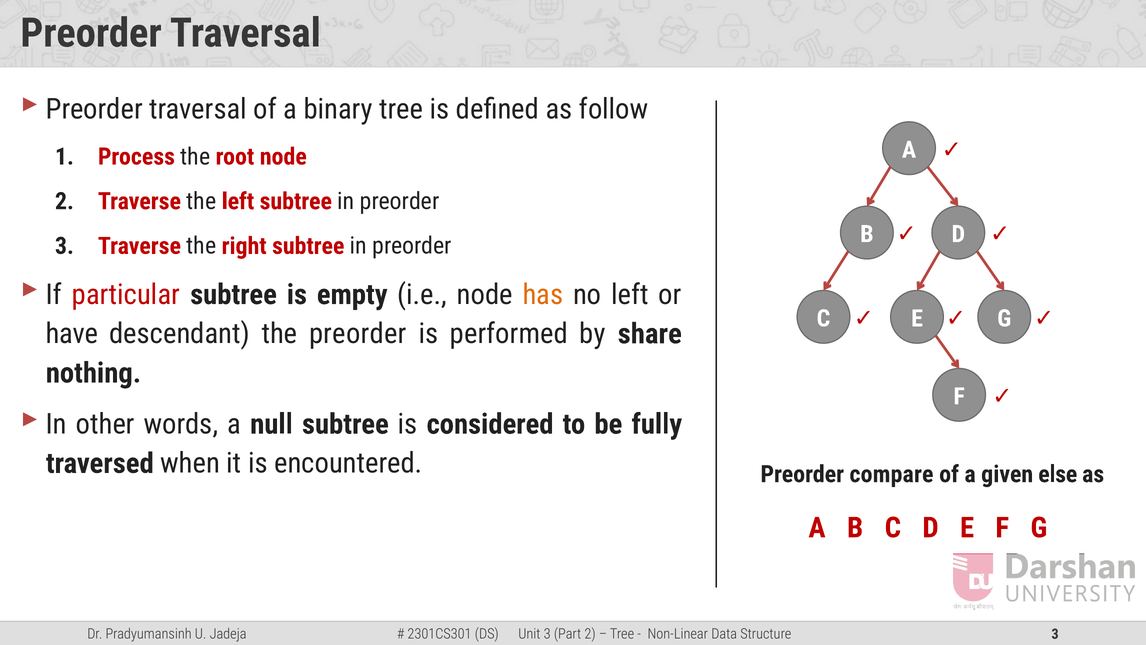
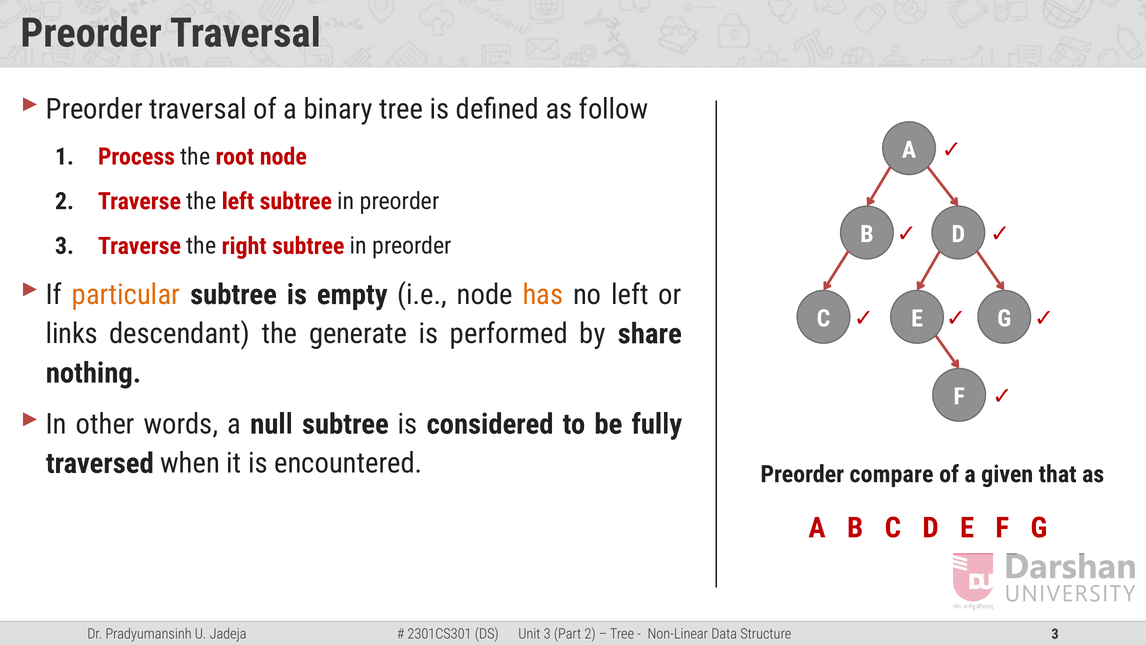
particular colour: red -> orange
have: have -> links
the preorder: preorder -> generate
else: else -> that
